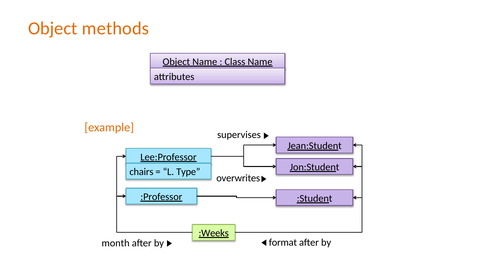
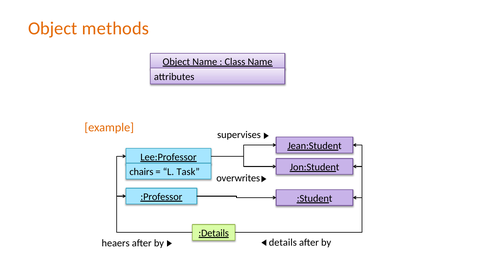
Type: Type -> Task
:Weeks: :Weeks -> :Details
format: format -> details
month: month -> heaers
